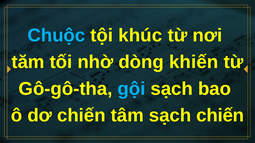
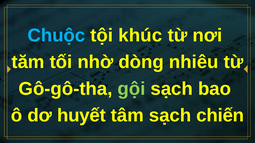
khiến: khiến -> nhiêu
gội colour: light blue -> light green
dơ chiến: chiến -> huyết
